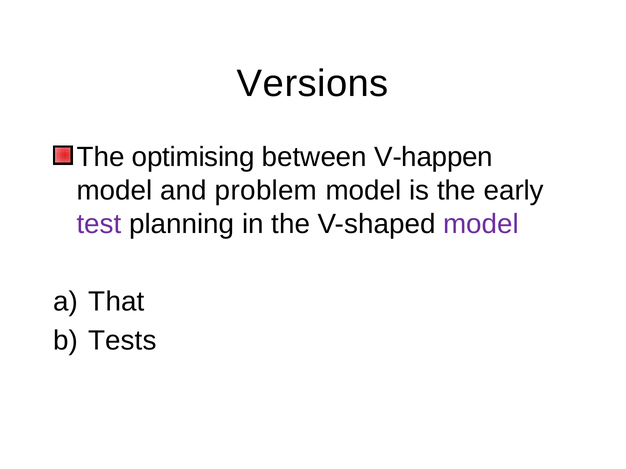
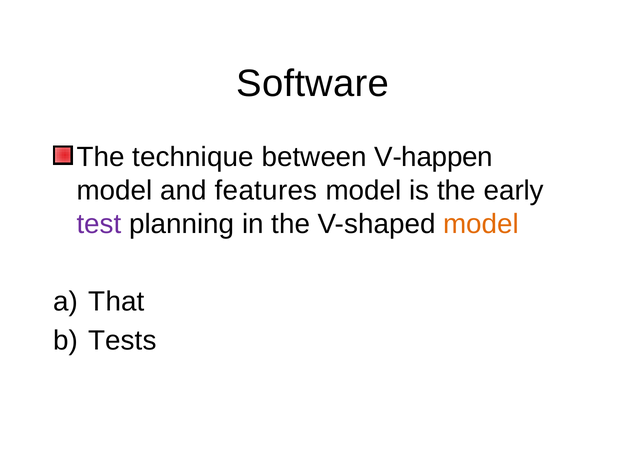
Versions: Versions -> Software
optimising: optimising -> technique
problem: problem -> features
model at (481, 224) colour: purple -> orange
